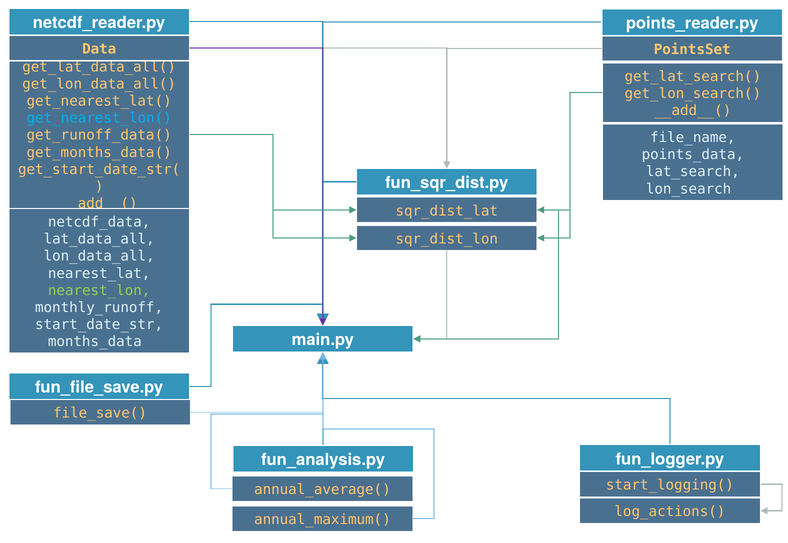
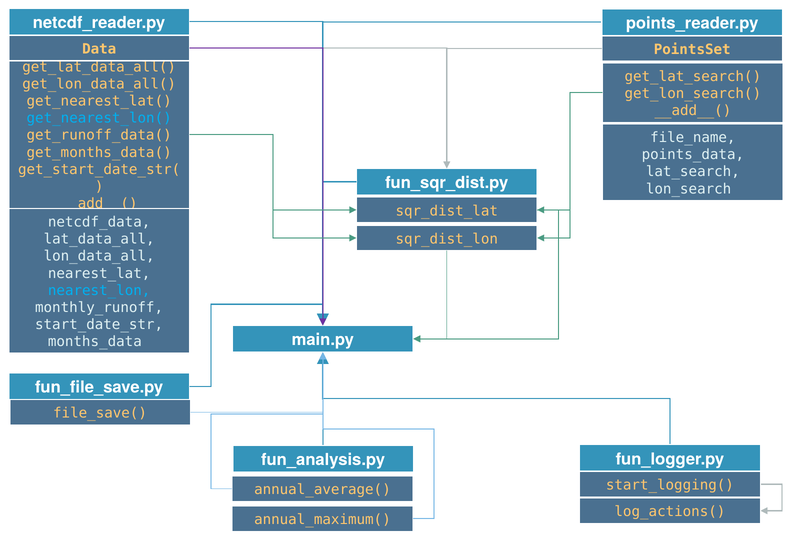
nearest_lon colour: light green -> light blue
